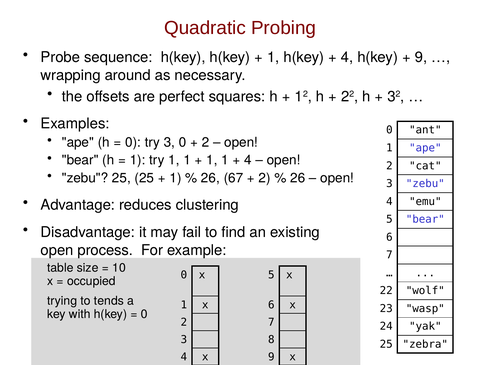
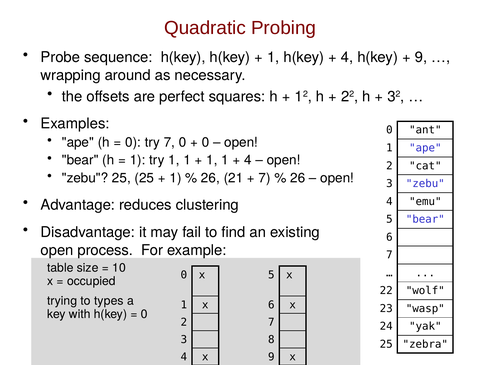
try 3: 3 -> 7
2 at (205, 142): 2 -> 0
67: 67 -> 21
2 at (265, 178): 2 -> 7
tends: tends -> types
